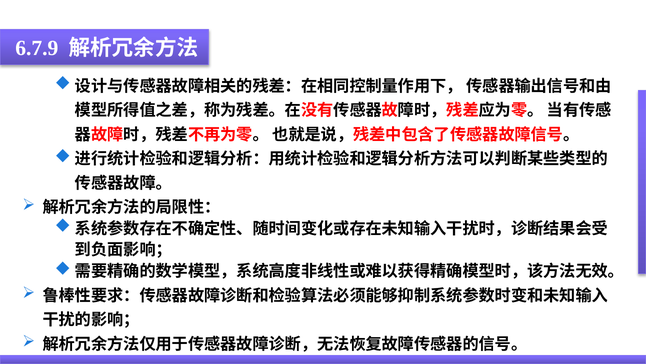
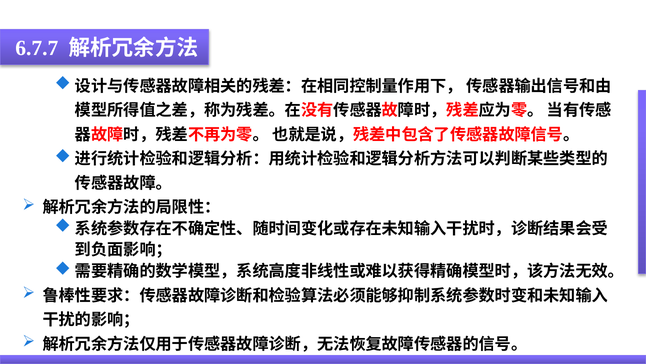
6.7.9: 6.7.9 -> 6.7.7
